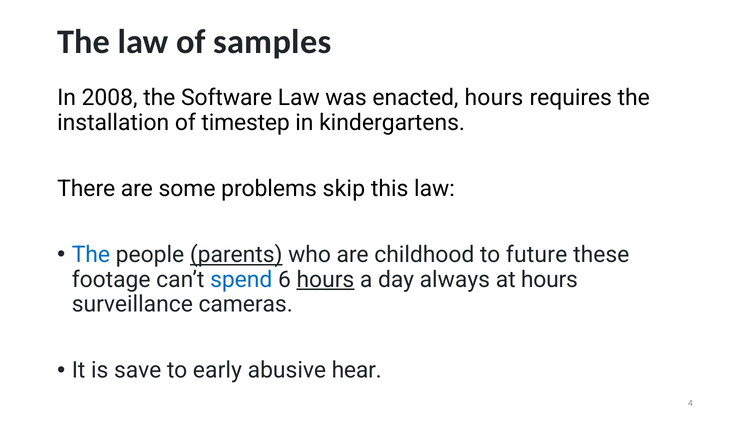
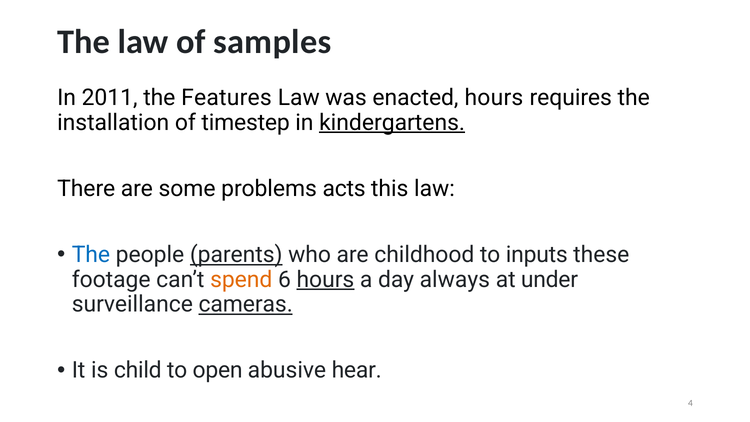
2008: 2008 -> 2011
Software: Software -> Features
kindergartens underline: none -> present
skip: skip -> acts
future: future -> inputs
spend colour: blue -> orange
at hours: hours -> under
cameras underline: none -> present
save: save -> child
early: early -> open
